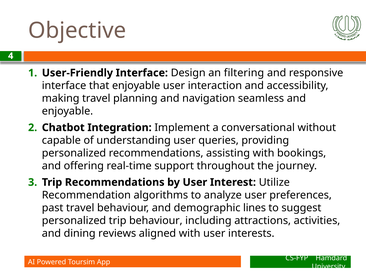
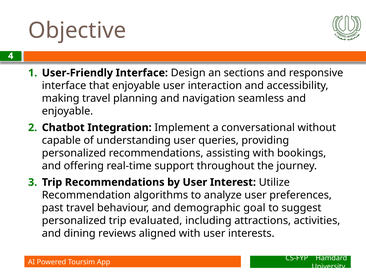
filtering: filtering -> sections
lines: lines -> goal
trip behaviour: behaviour -> evaluated
